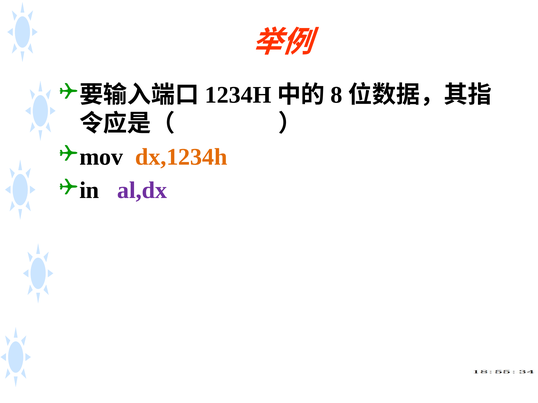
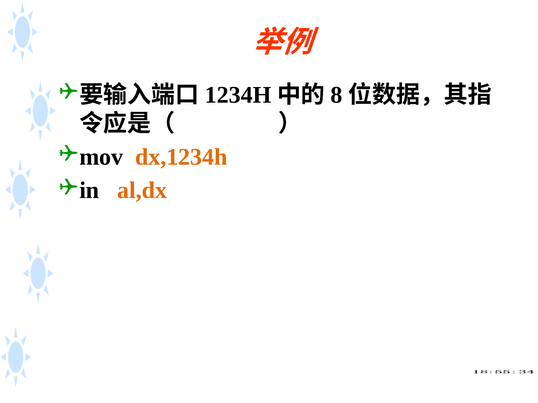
al,dx colour: purple -> orange
